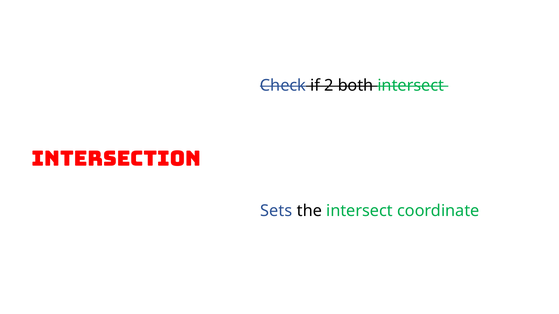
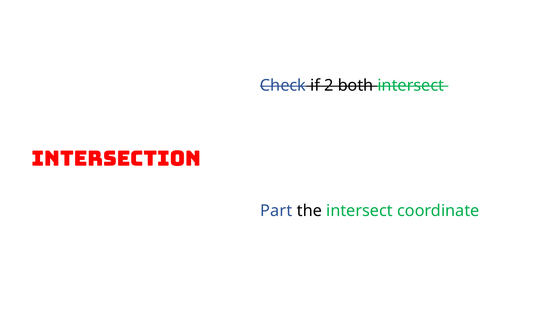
Sets: Sets -> Part
